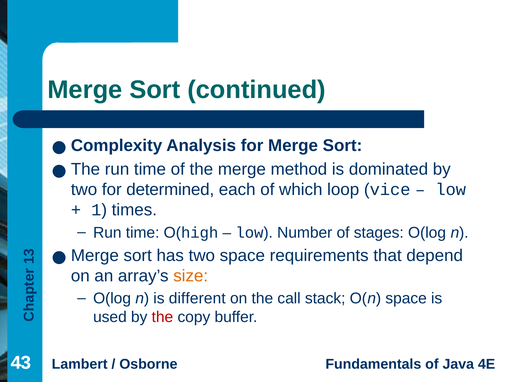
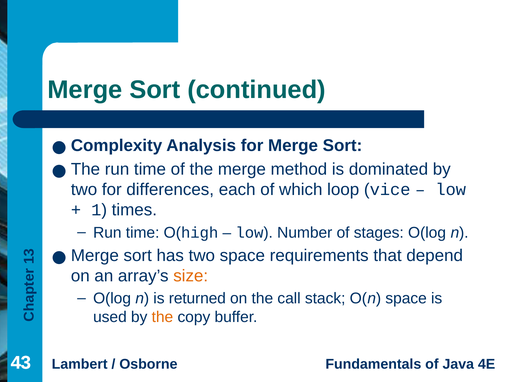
determined: determined -> differences
different: different -> returned
the at (162, 317) colour: red -> orange
